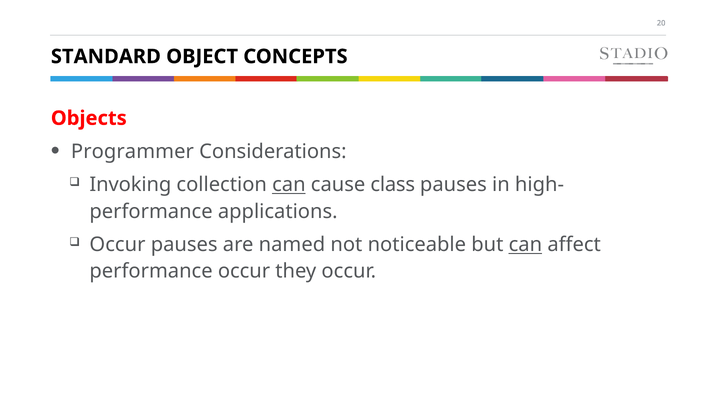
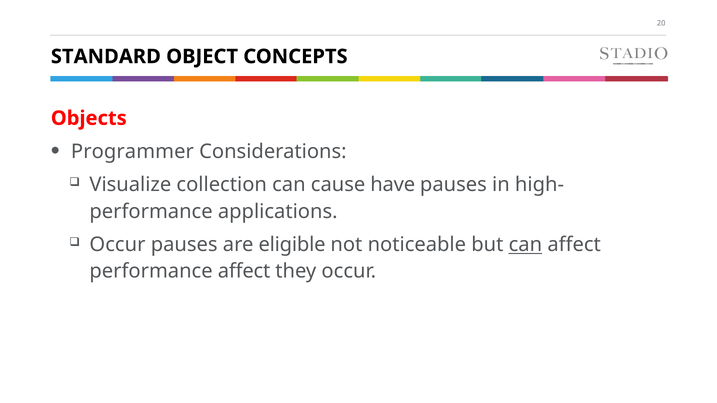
Invoking: Invoking -> Visualize
can at (289, 185) underline: present -> none
class: class -> have
named: named -> eligible
performance occur: occur -> affect
